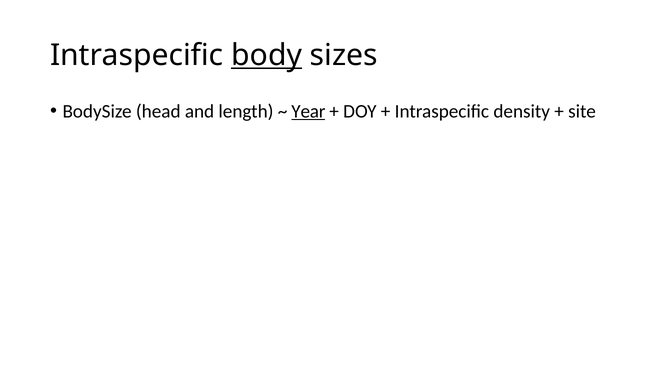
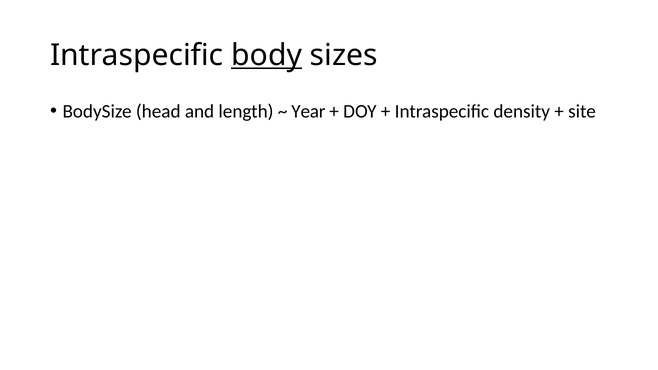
Year underline: present -> none
